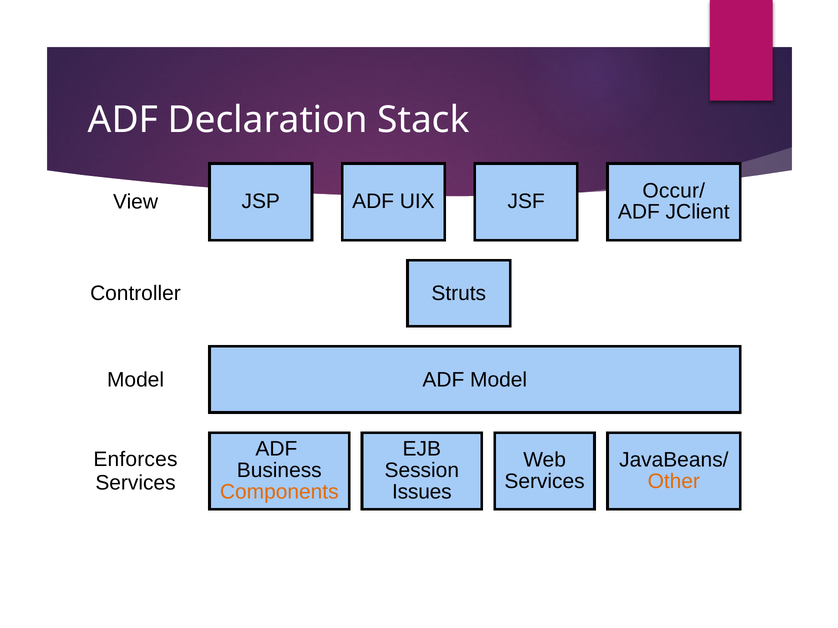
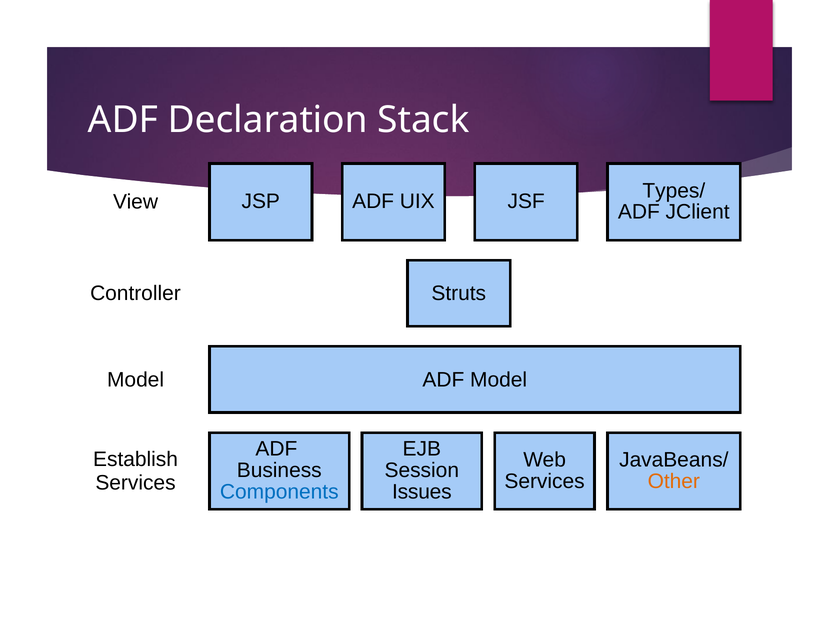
Occur/: Occur/ -> Types/
Enforces: Enforces -> Establish
Components colour: orange -> blue
